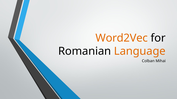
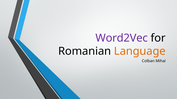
Word2Vec colour: orange -> purple
